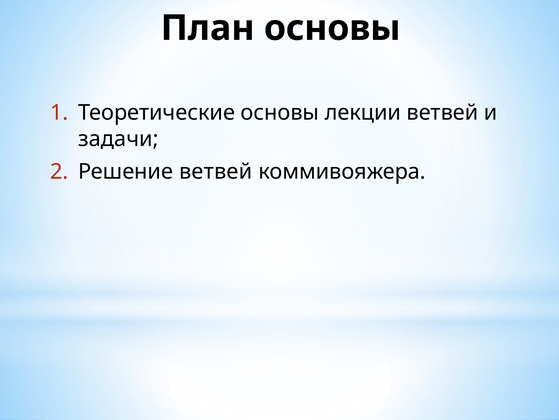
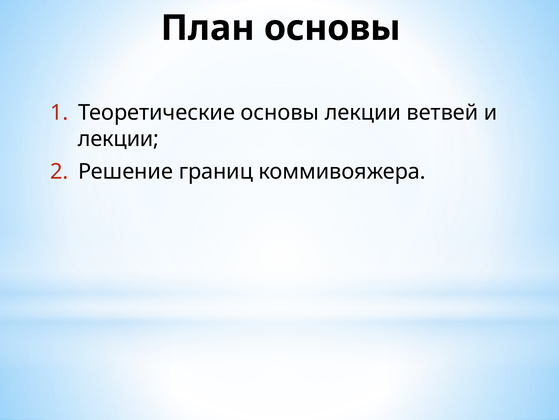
задачи at (118, 139): задачи -> лекции
Решение ветвей: ветвей -> границ
